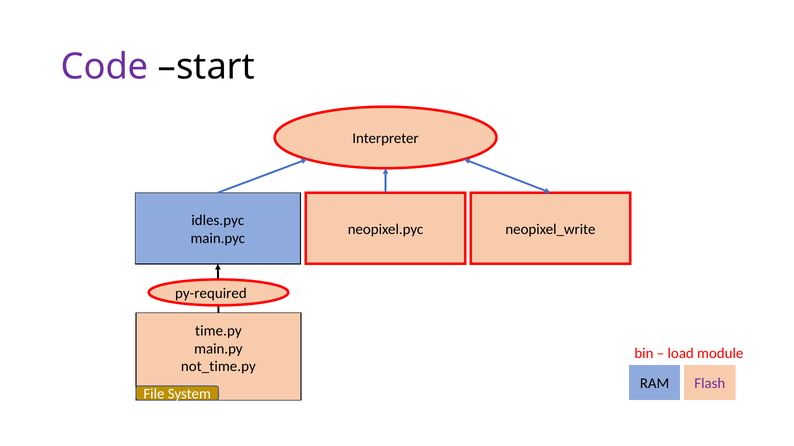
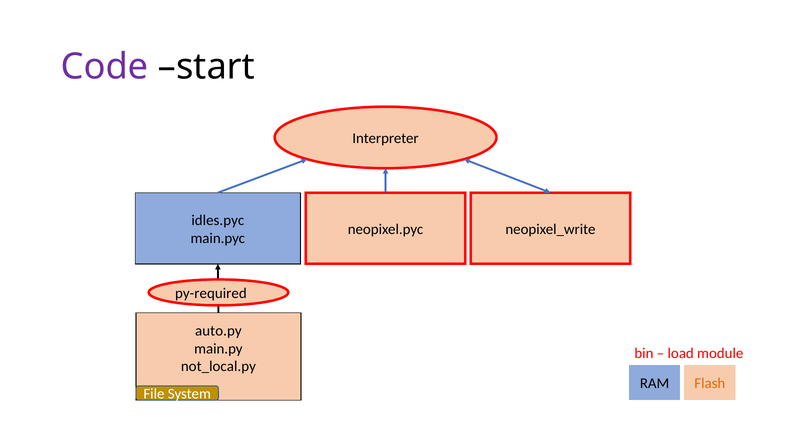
time.py: time.py -> auto.py
not_time.py: not_time.py -> not_local.py
Flash colour: purple -> orange
